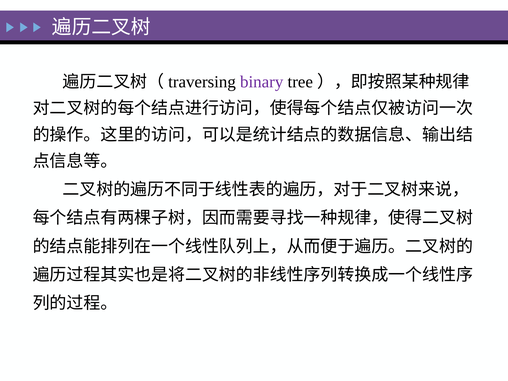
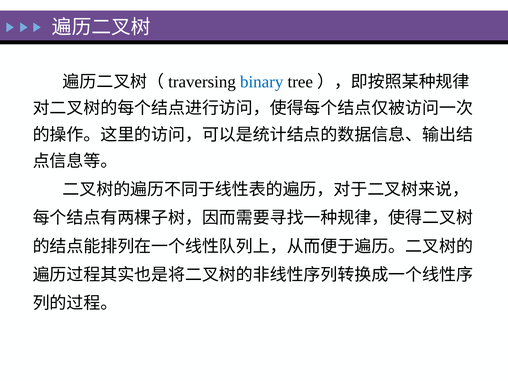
binary colour: purple -> blue
